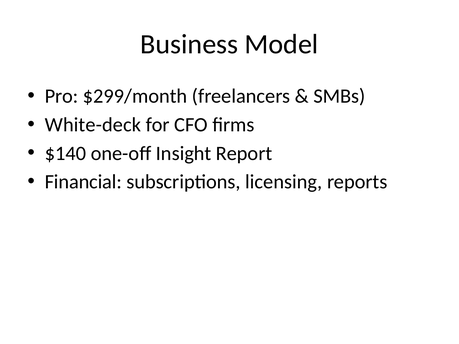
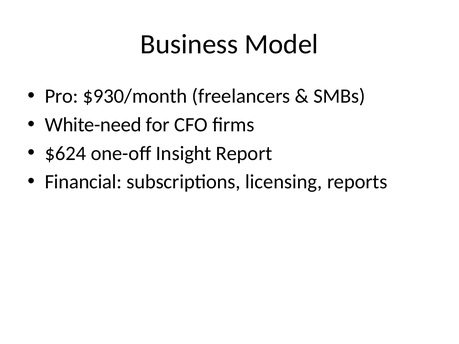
$299/month: $299/month -> $930/month
White-deck: White-deck -> White-need
$140: $140 -> $624
